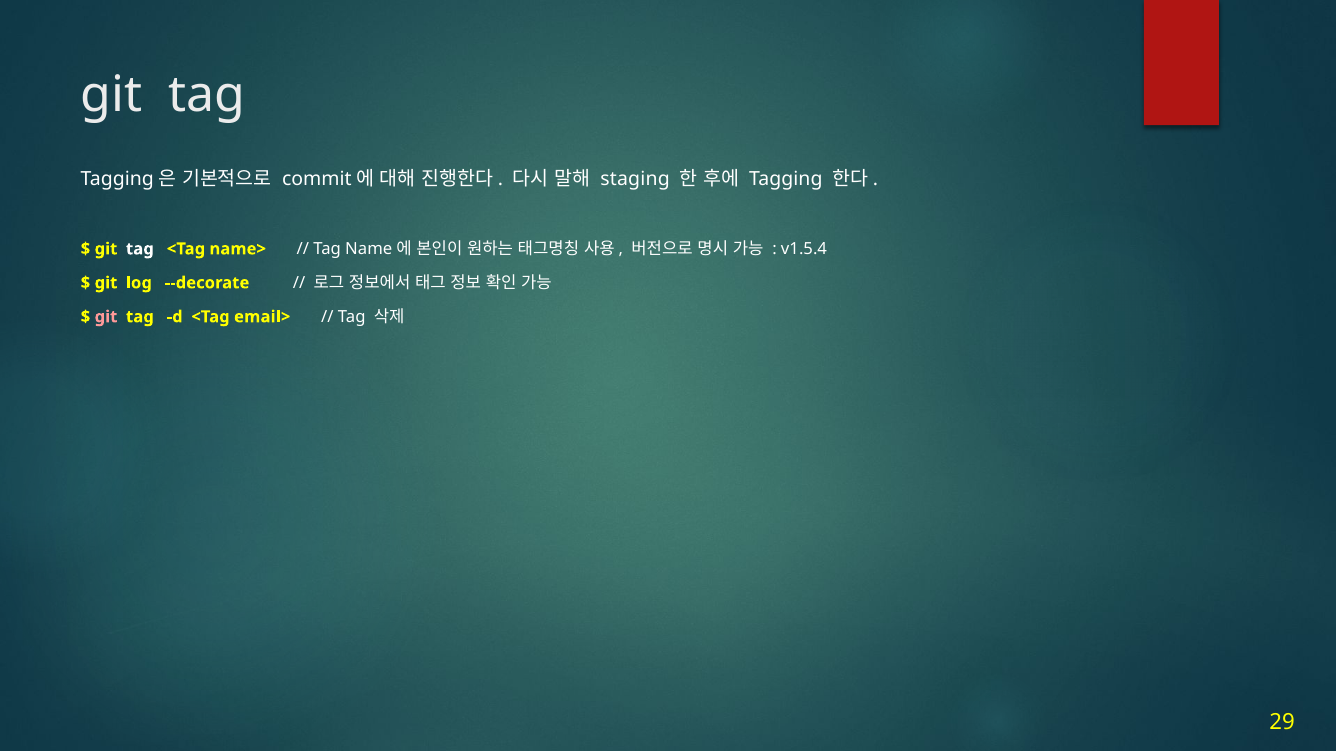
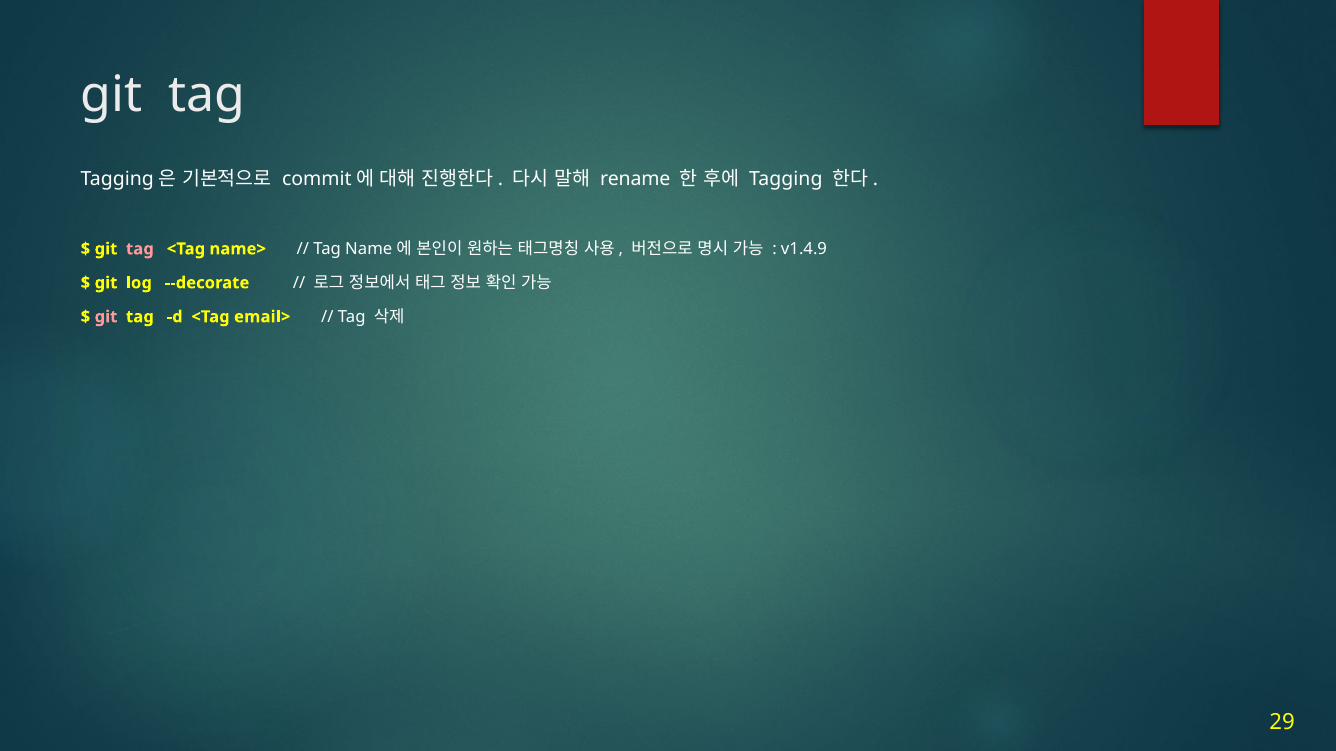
staging: staging -> rename
tag at (140, 249) colour: white -> pink
v1.5.4: v1.5.4 -> v1.4.9
